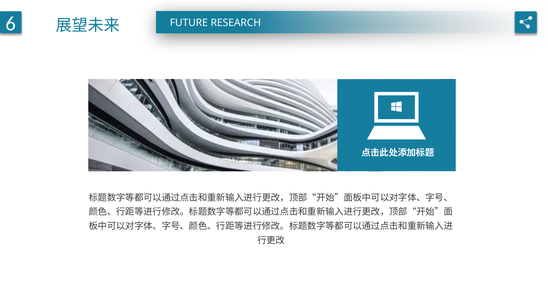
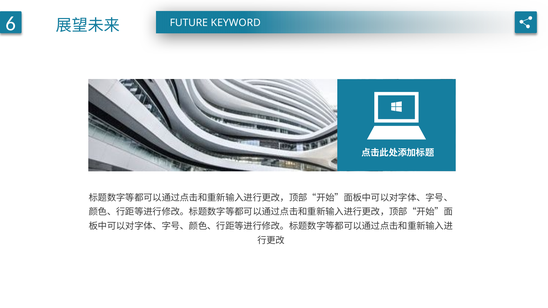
RESEARCH: RESEARCH -> KEYWORD
